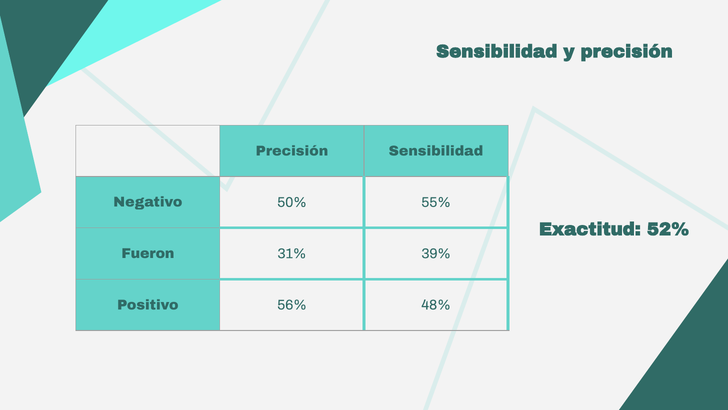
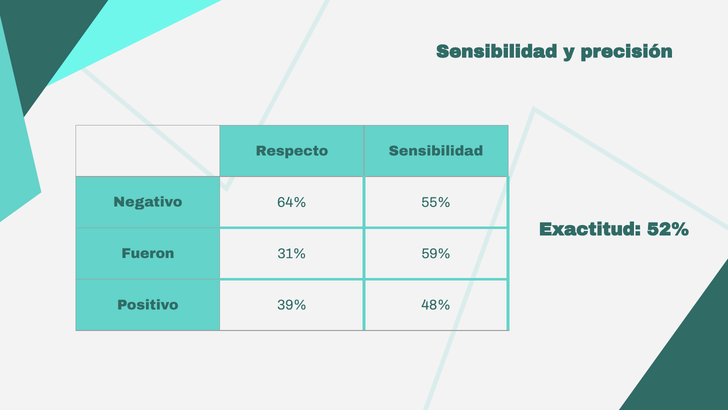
Precisión at (292, 151): Precisión -> Respecto
50%: 50% -> 64%
39%: 39% -> 59%
56%: 56% -> 39%
